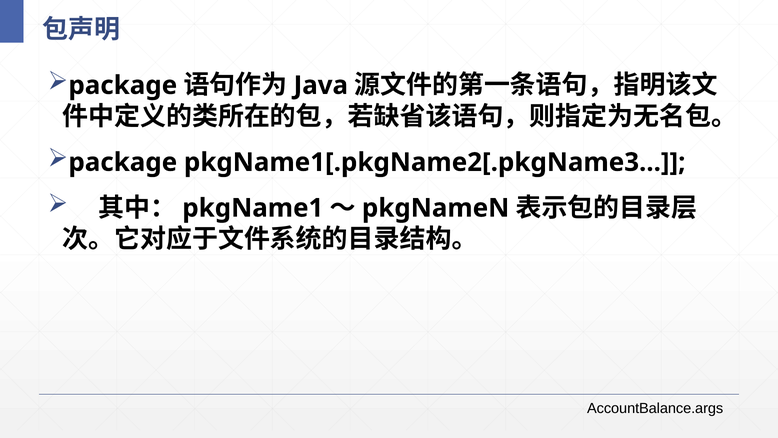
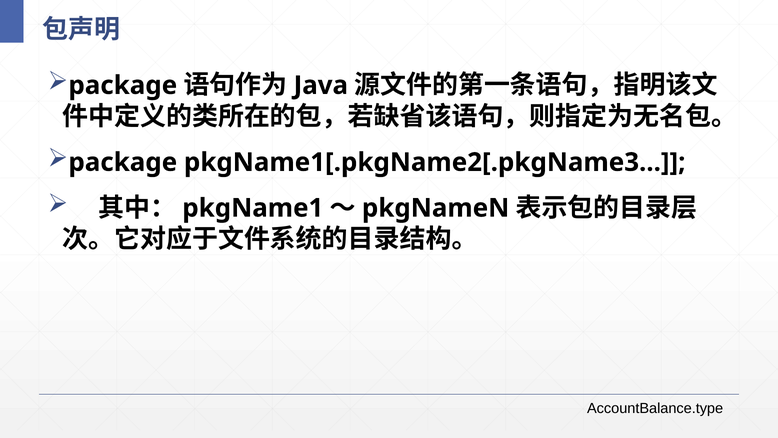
AccountBalance.args: AccountBalance.args -> AccountBalance.type
